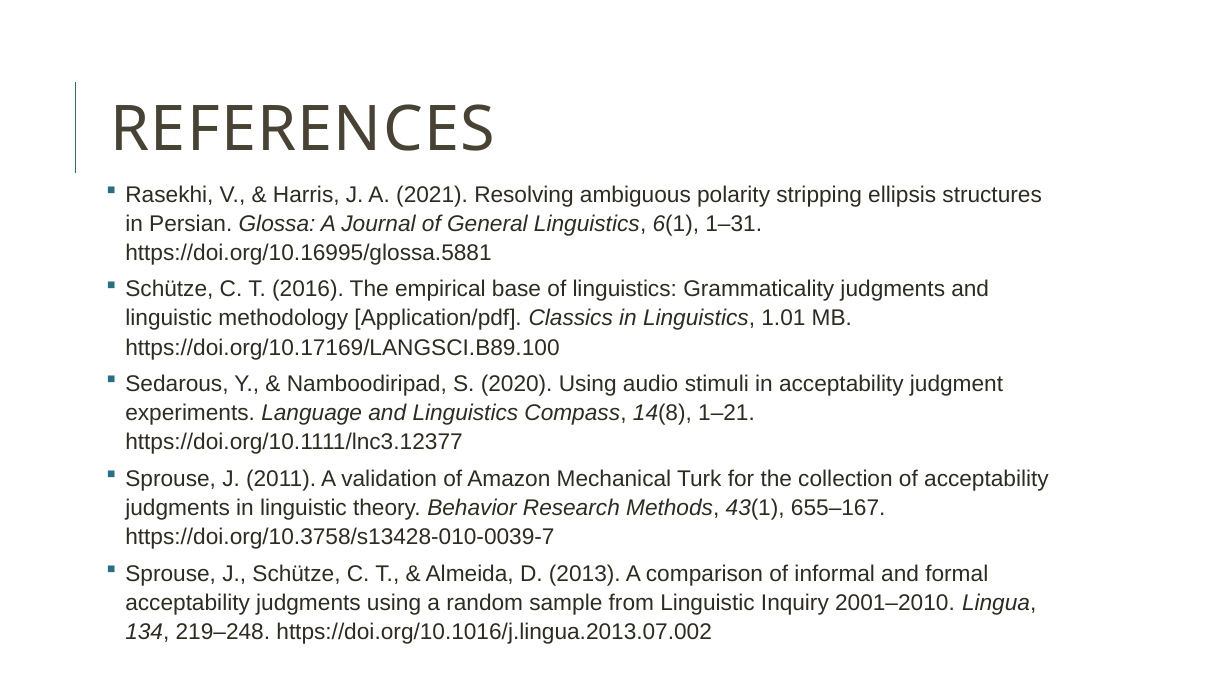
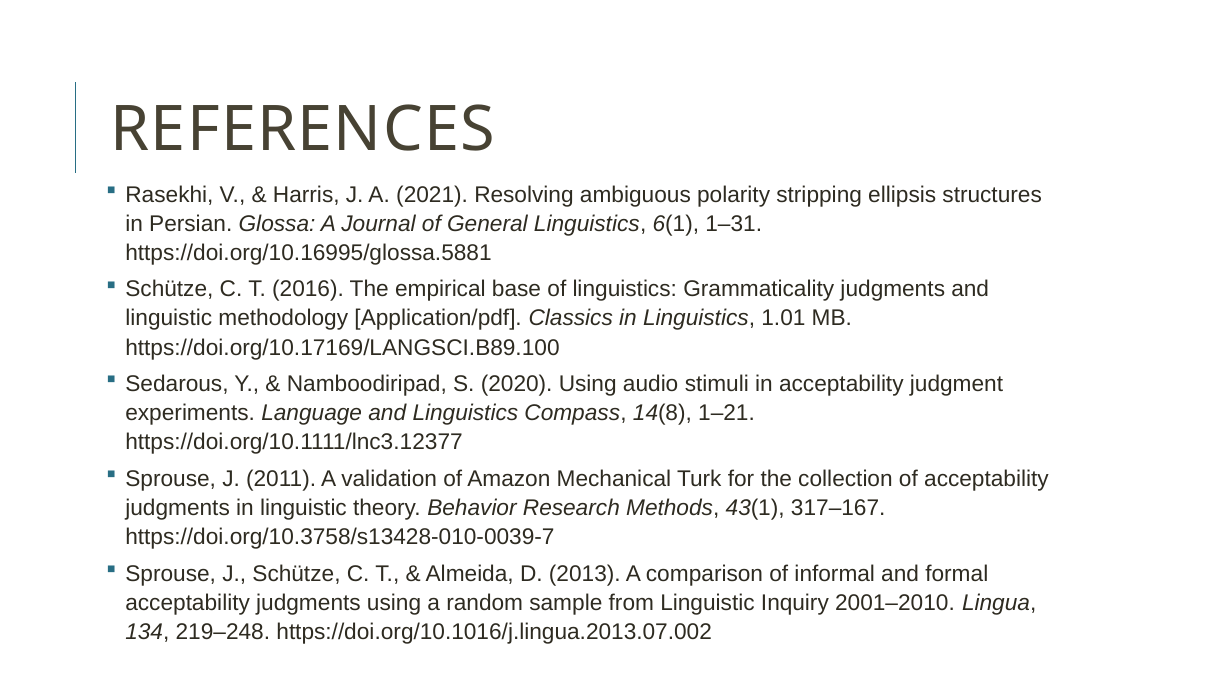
655–167: 655–167 -> 317–167
